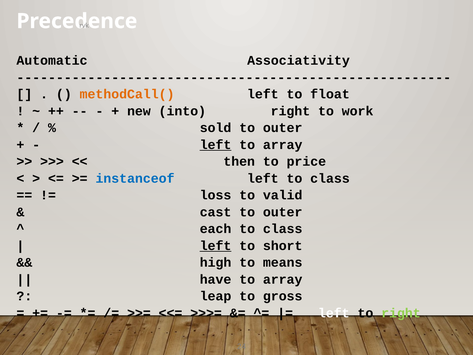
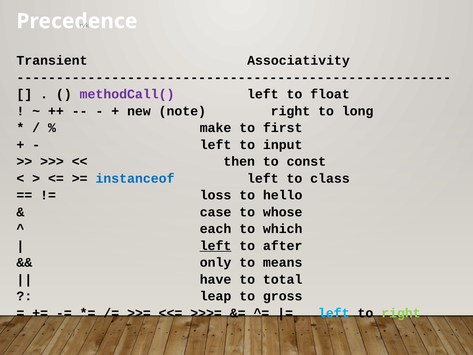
Automatic: Automatic -> Transient
methodCall( colour: orange -> purple
into: into -> note
work: work -> long
sold: sold -> make
outer at (283, 128): outer -> first
left at (216, 145) underline: present -> none
array at (283, 145): array -> input
price: price -> const
valid: valid -> hello
cast: cast -> case
outer at (283, 212): outer -> whose
class at (283, 229): class -> which
short: short -> after
high: high -> only
array at (283, 279): array -> total
left at (334, 313) colour: white -> light blue
